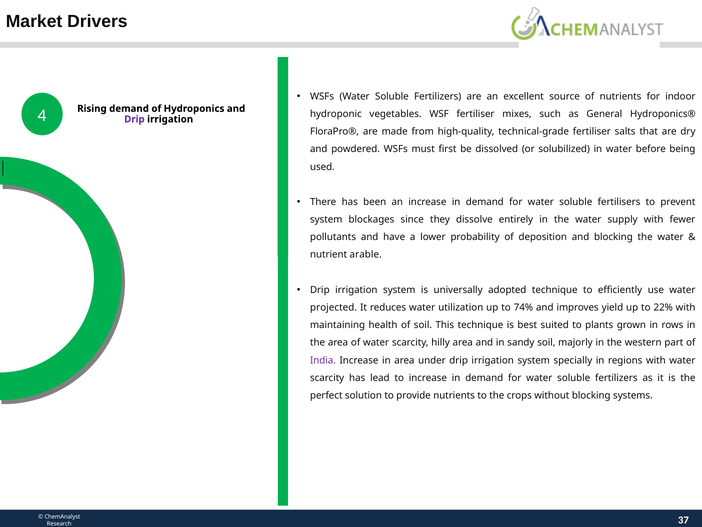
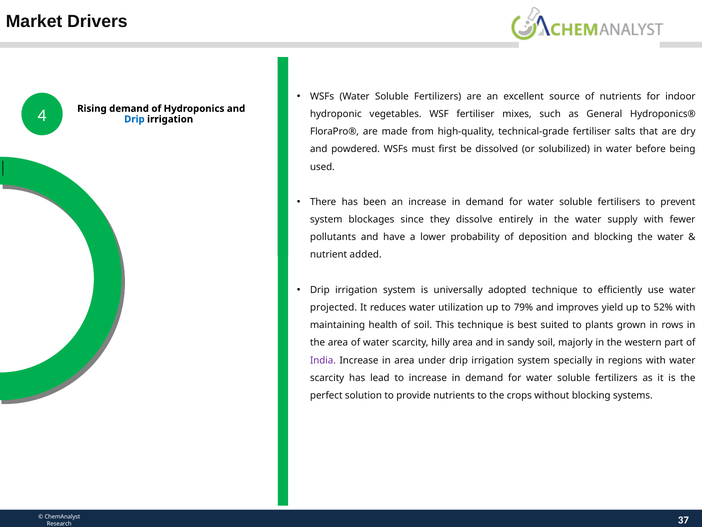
Drip at (134, 119) colour: purple -> blue
arable: arable -> added
74%: 74% -> 79%
22%: 22% -> 52%
